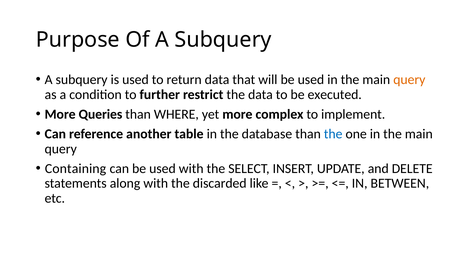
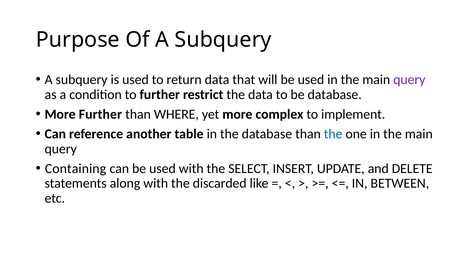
query at (409, 79) colour: orange -> purple
be executed: executed -> database
More Queries: Queries -> Further
